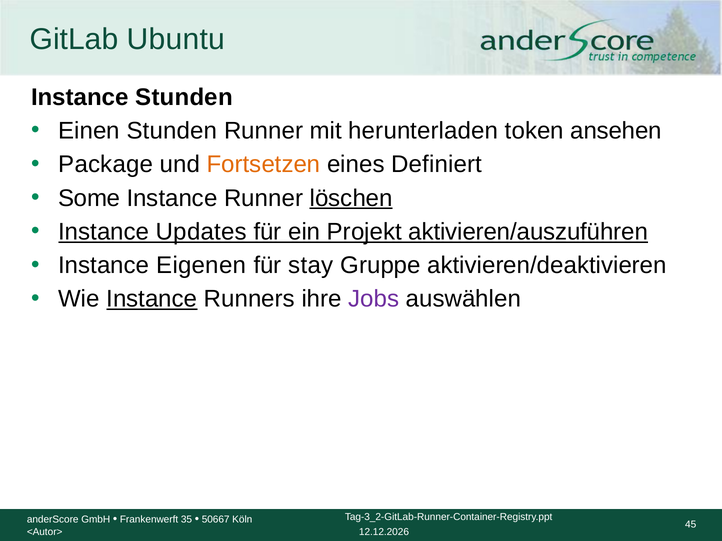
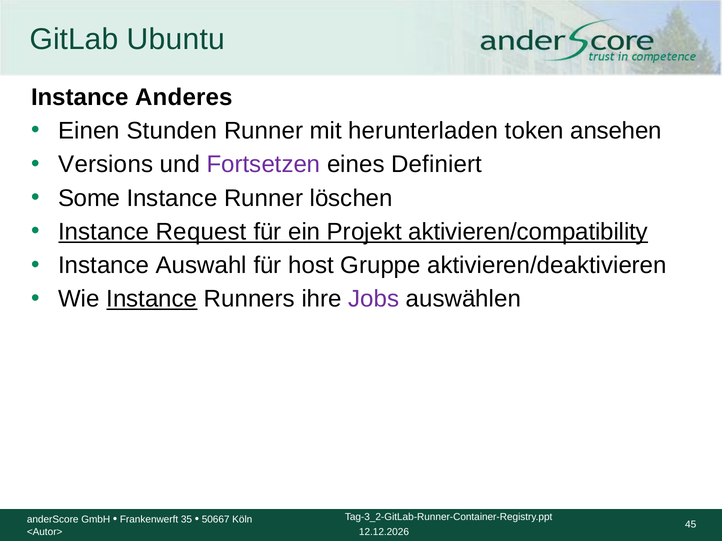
Instance Stunden: Stunden -> Anderes
Package: Package -> Versions
Fortsetzen colour: orange -> purple
löschen underline: present -> none
Updates: Updates -> Request
aktivieren/auszuführen: aktivieren/auszuführen -> aktivieren/compatibility
Eigenen: Eigenen -> Auswahl
stay: stay -> host
